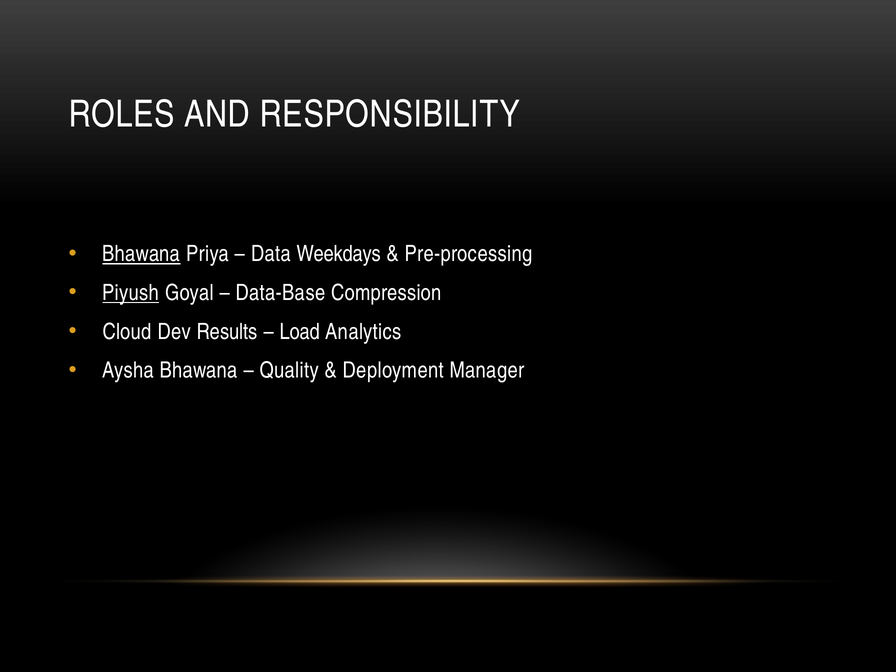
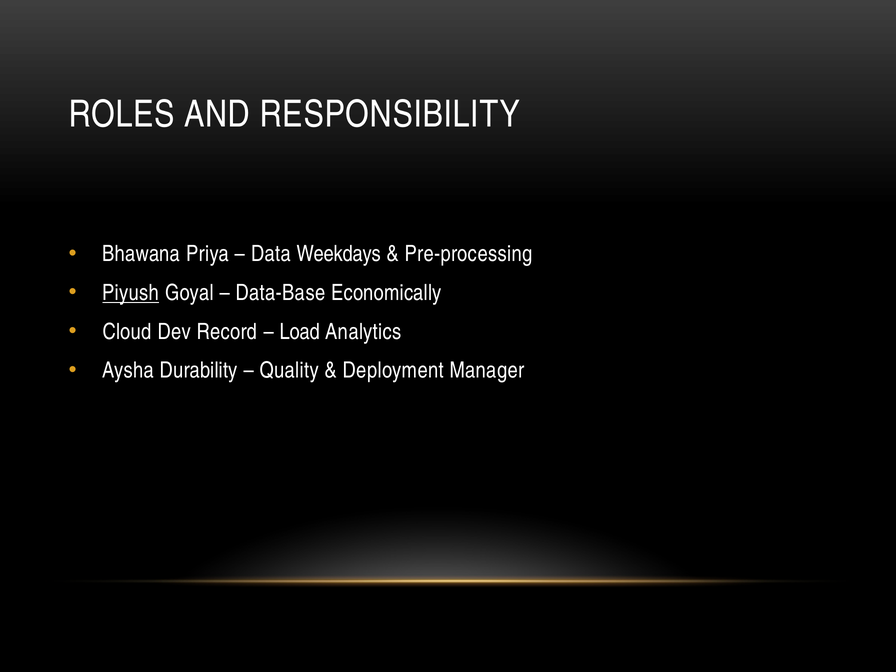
Bhawana at (141, 254) underline: present -> none
Compression: Compression -> Economically
Results: Results -> Record
Aysha Bhawana: Bhawana -> Durability
